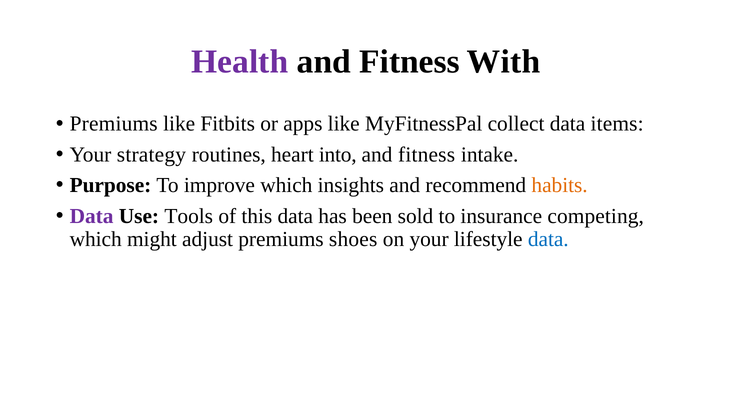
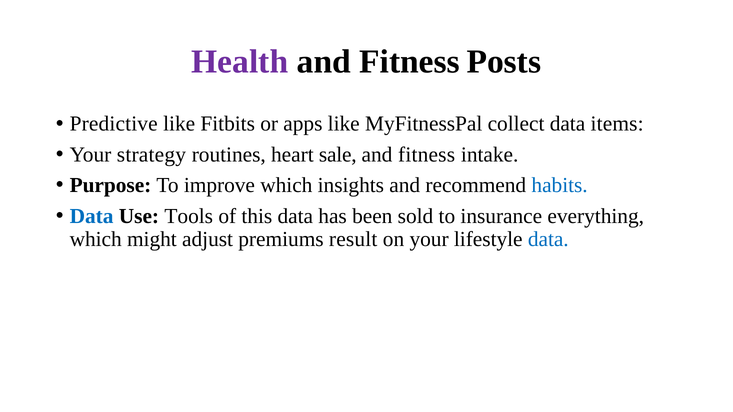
With: With -> Posts
Premiums at (114, 124): Premiums -> Predictive
into: into -> sale
habits colour: orange -> blue
Data at (92, 216) colour: purple -> blue
competing: competing -> everything
shoes: shoes -> result
